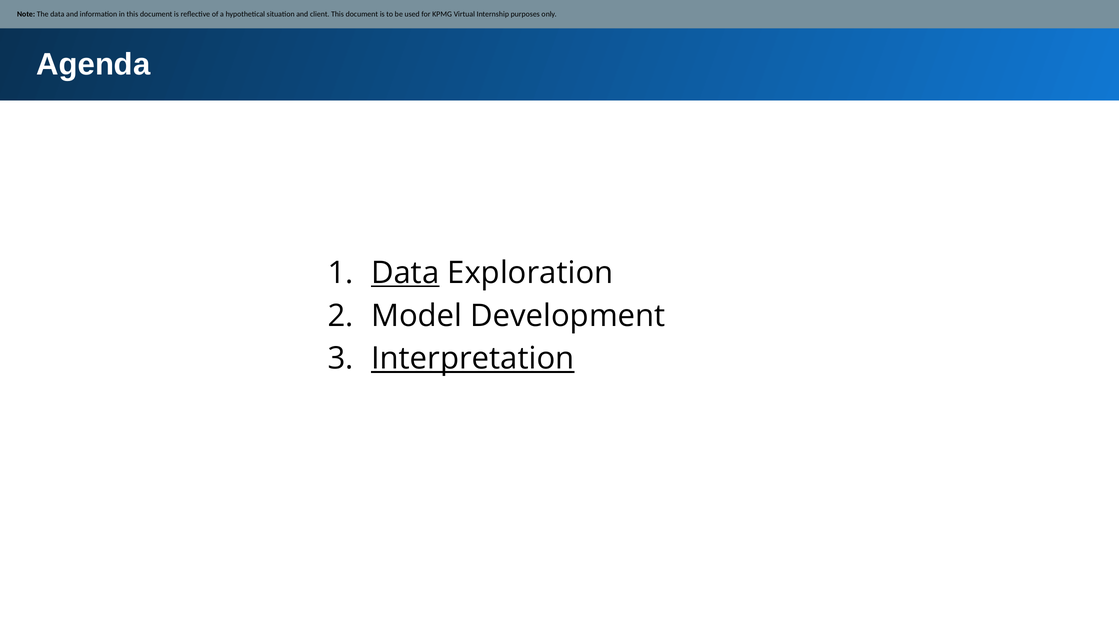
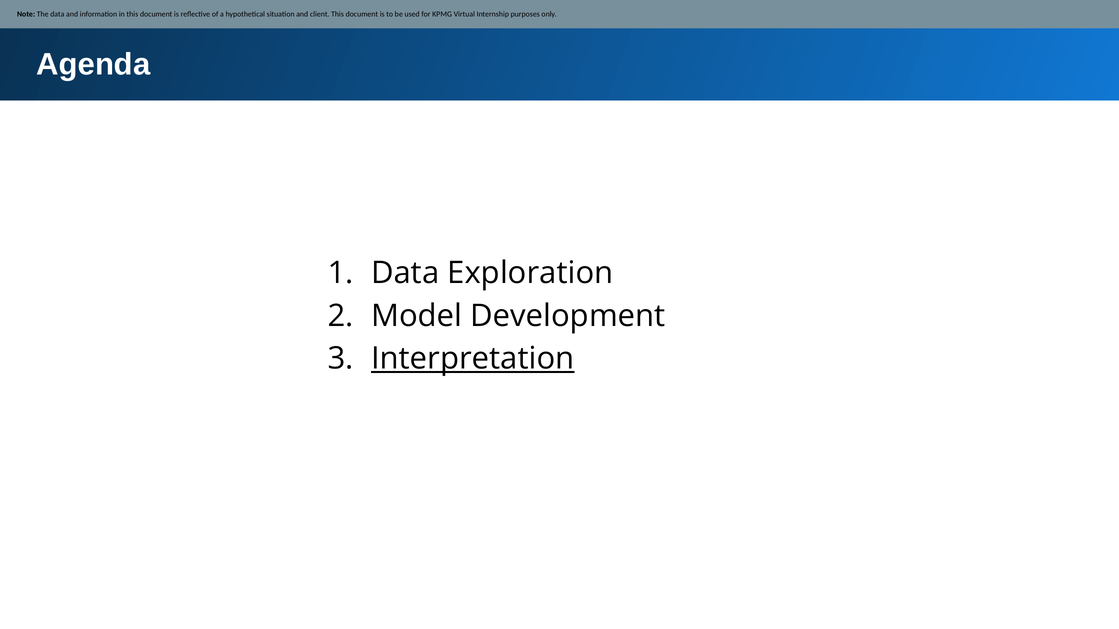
Data at (405, 273) underline: present -> none
